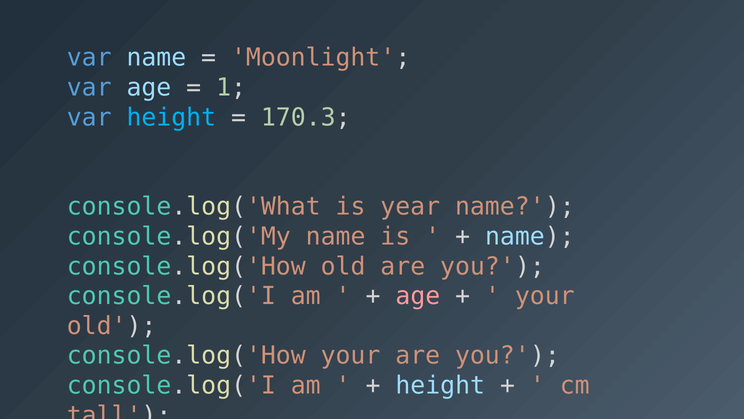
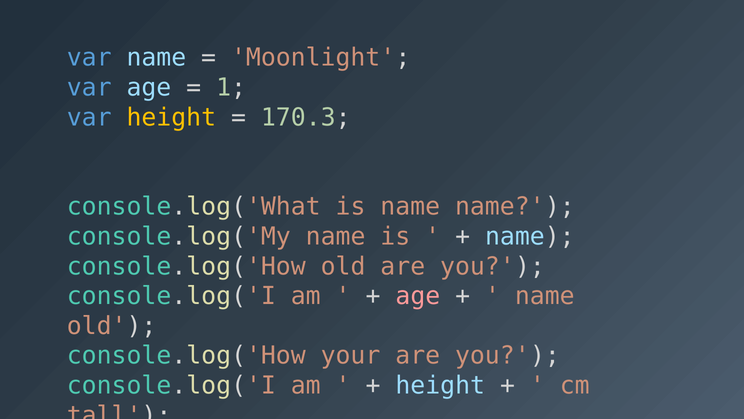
height at (171, 117) colour: light blue -> yellow
is year: year -> name
your at (545, 296): your -> name
